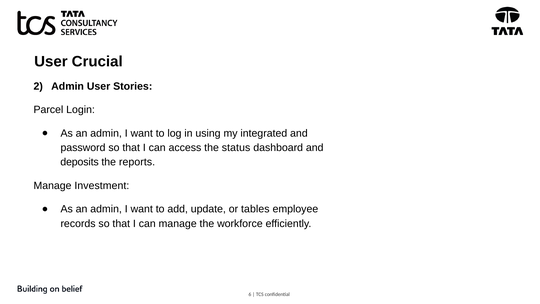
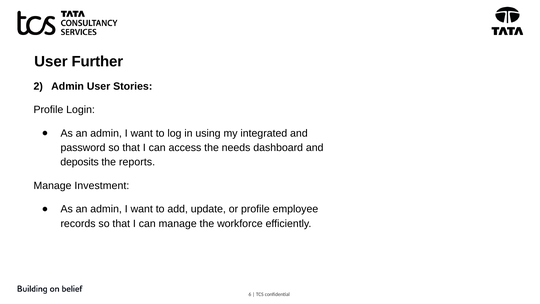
Crucial: Crucial -> Further
Parcel at (48, 110): Parcel -> Profile
status: status -> needs
or tables: tables -> profile
